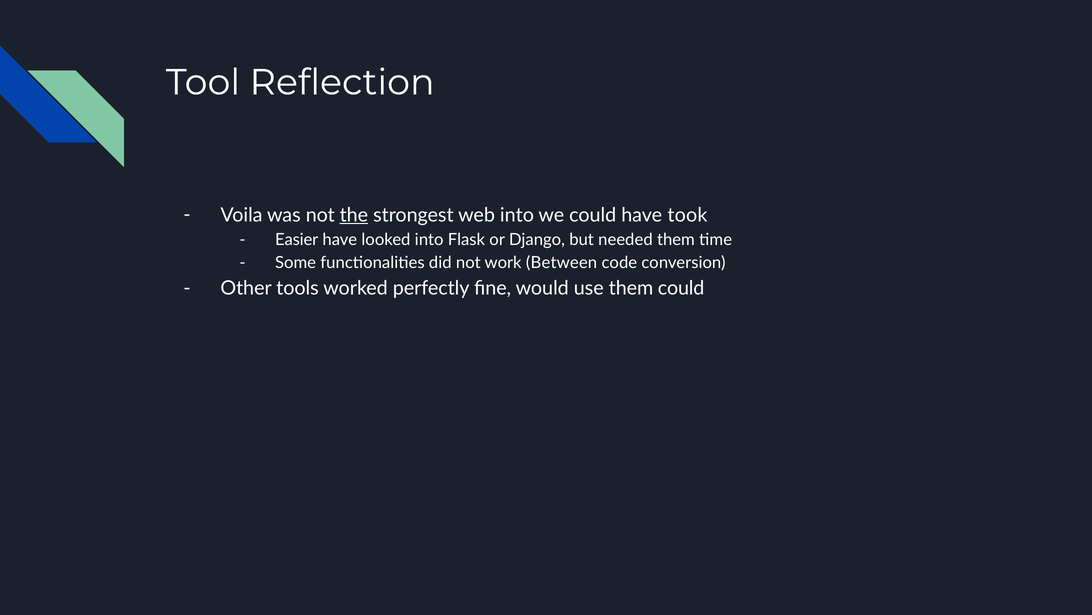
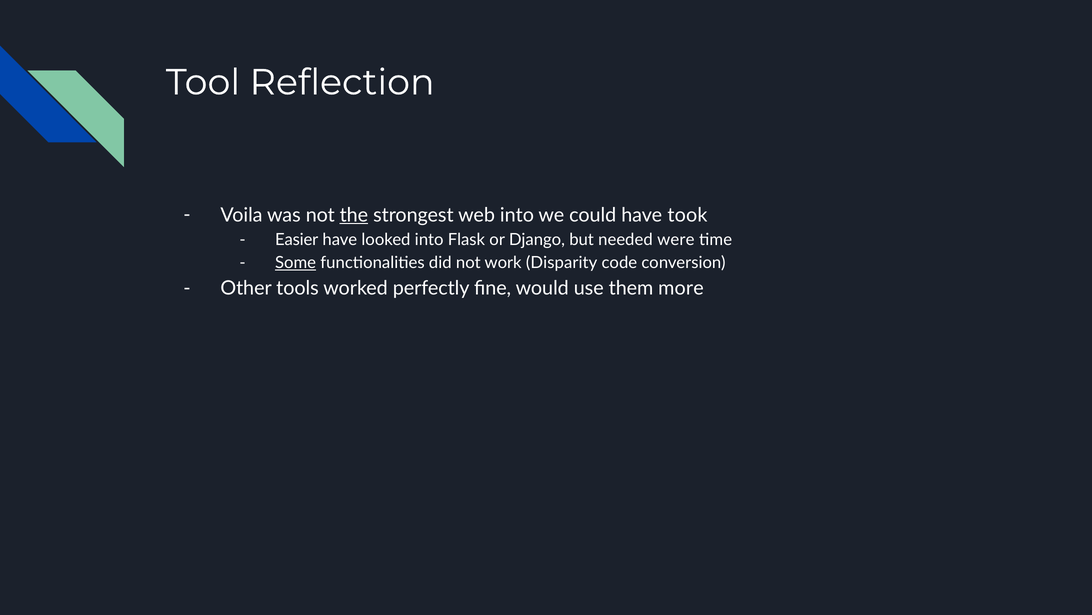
needed them: them -> were
Some underline: none -> present
Between: Between -> Disparity
them could: could -> more
